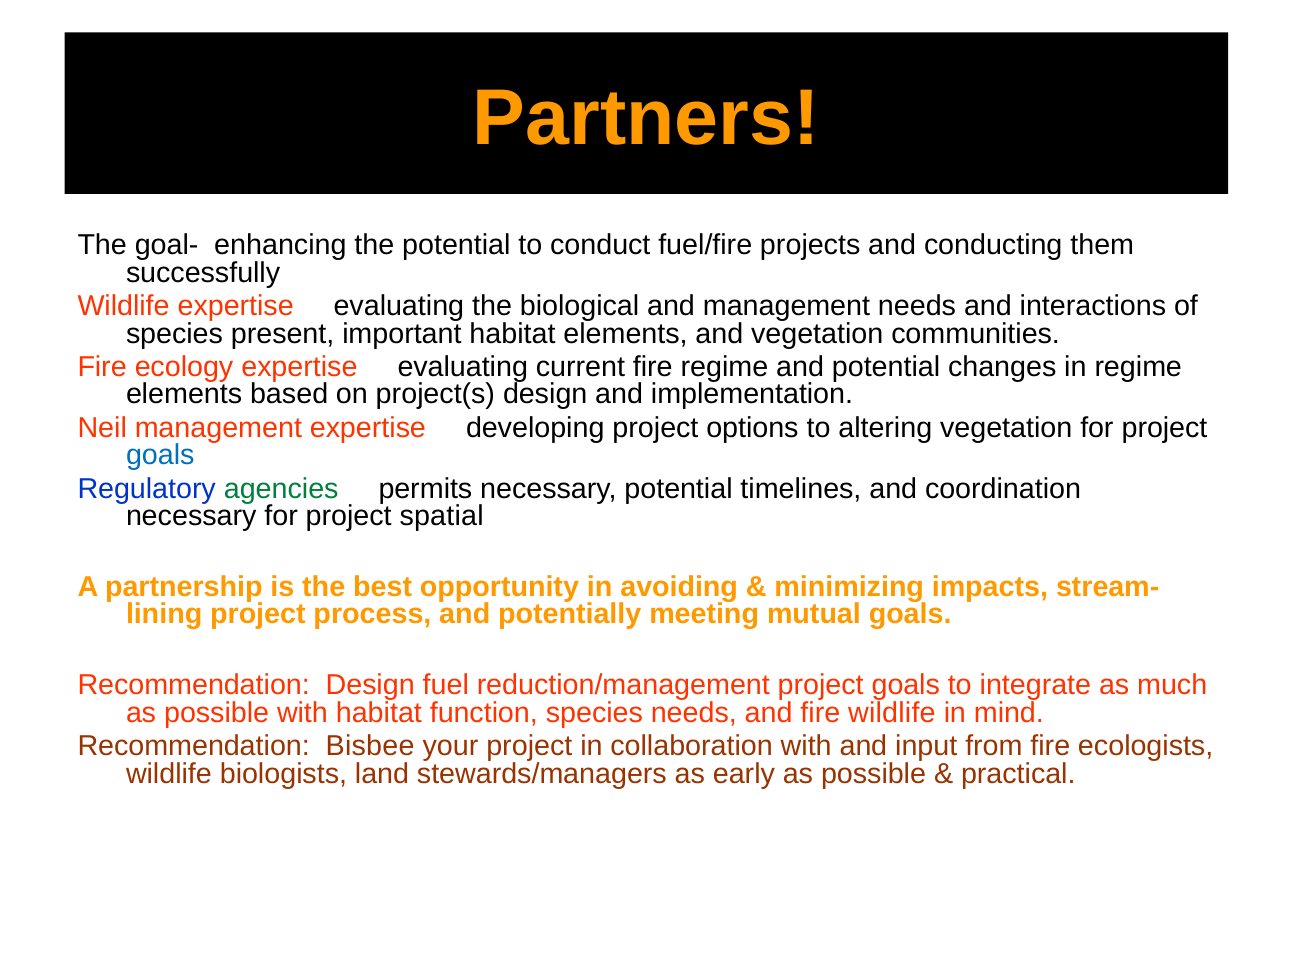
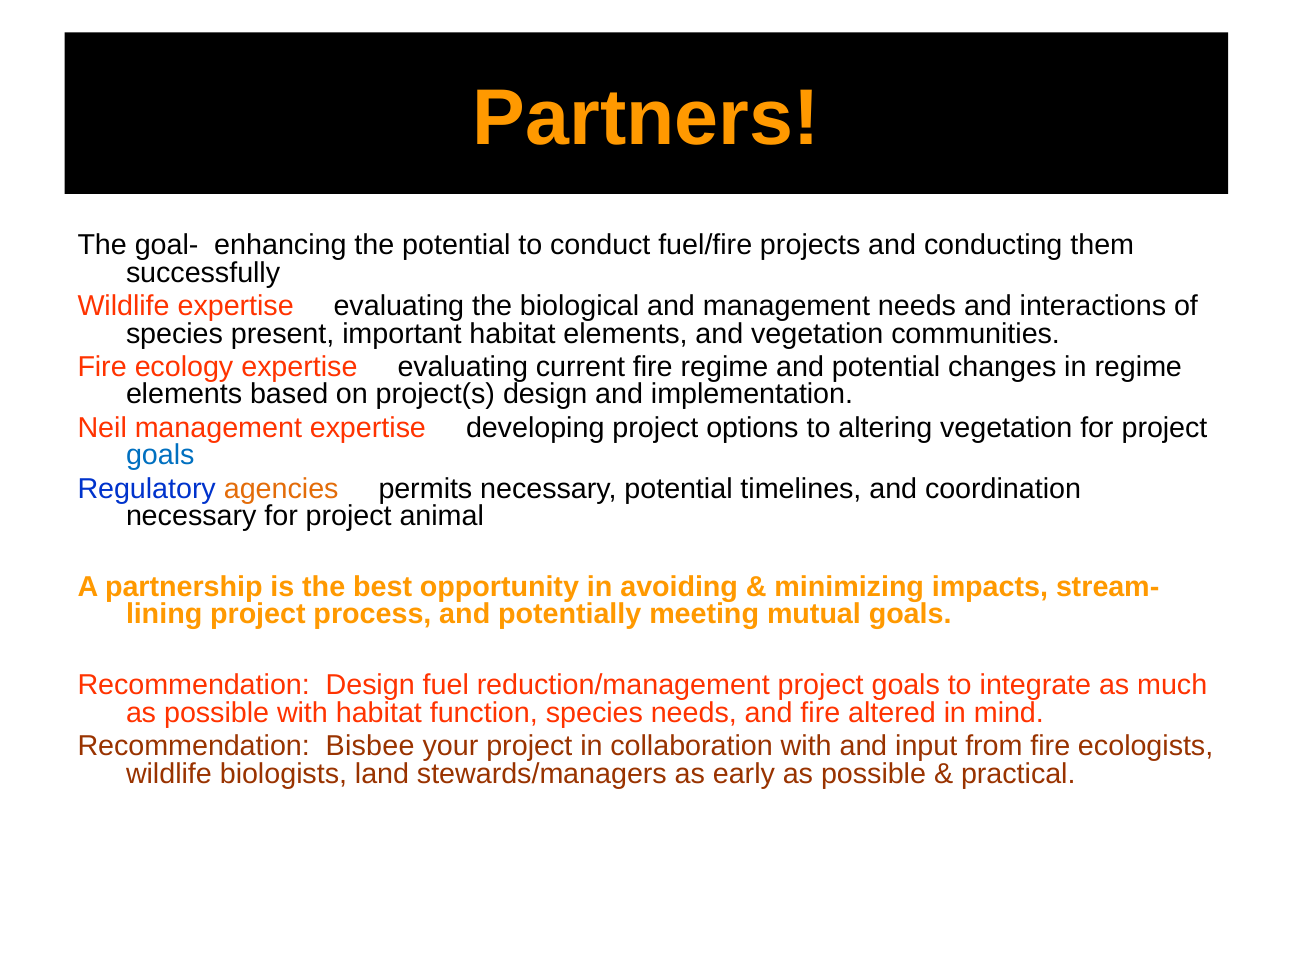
agencies colour: green -> orange
spatial: spatial -> animal
fire wildlife: wildlife -> altered
